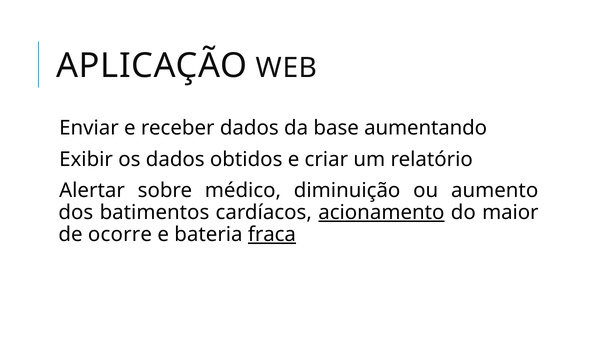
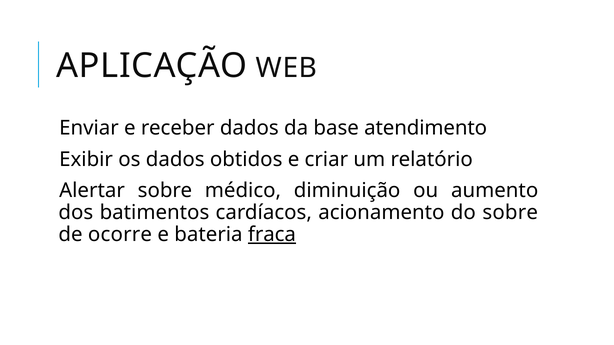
aumentando: aumentando -> atendimento
acionamento underline: present -> none
do maior: maior -> sobre
